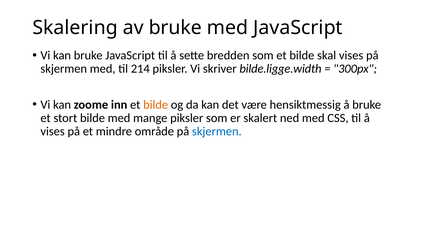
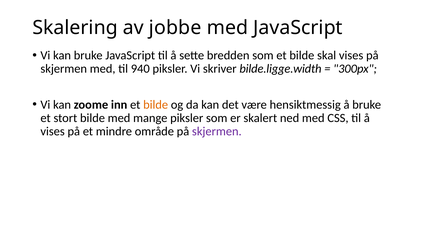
av bruke: bruke -> jobbe
214: 214 -> 940
skjermen at (217, 131) colour: blue -> purple
